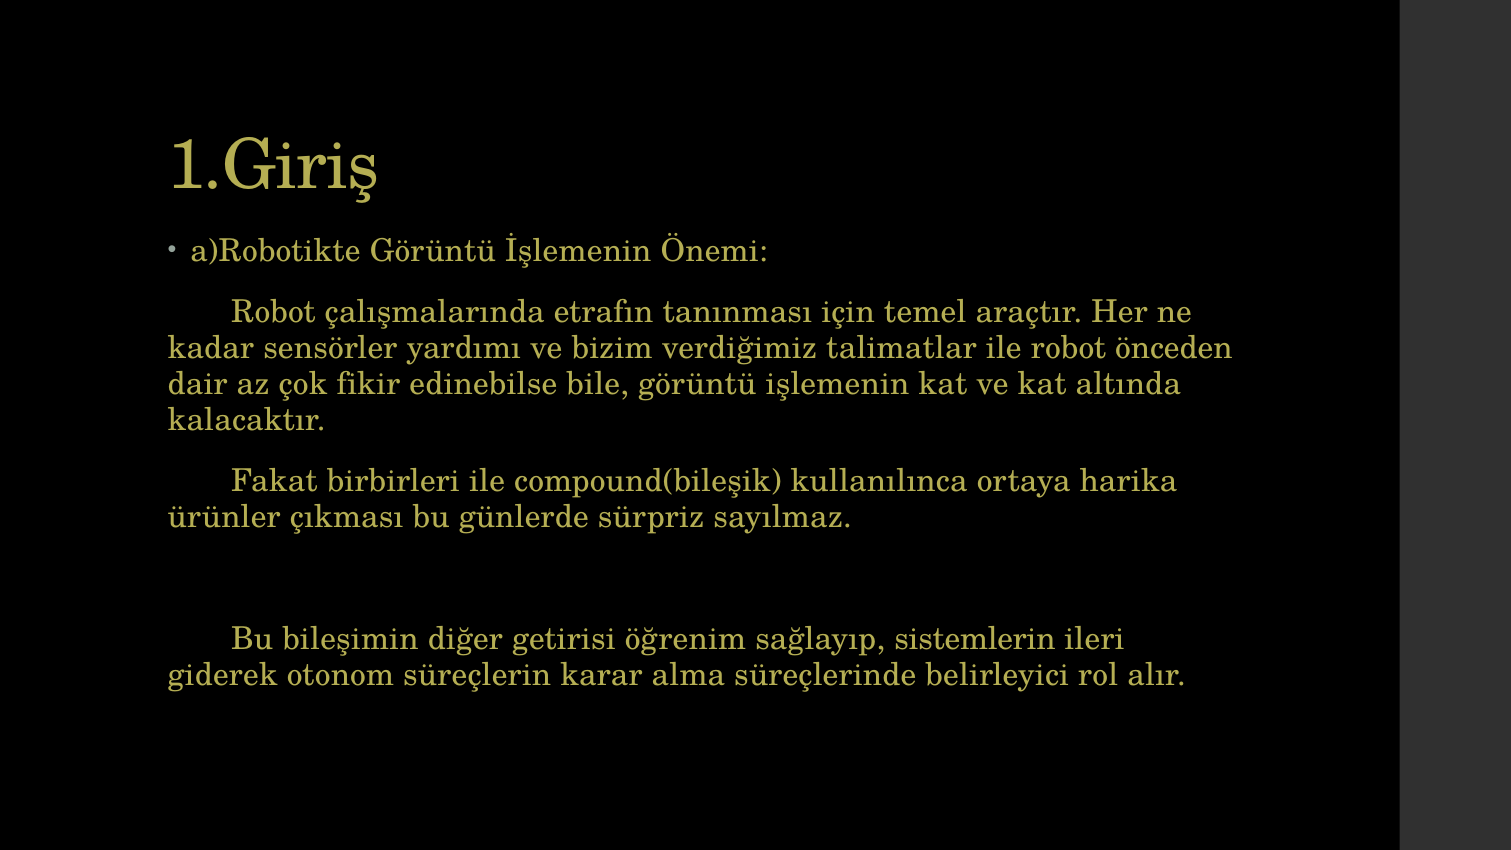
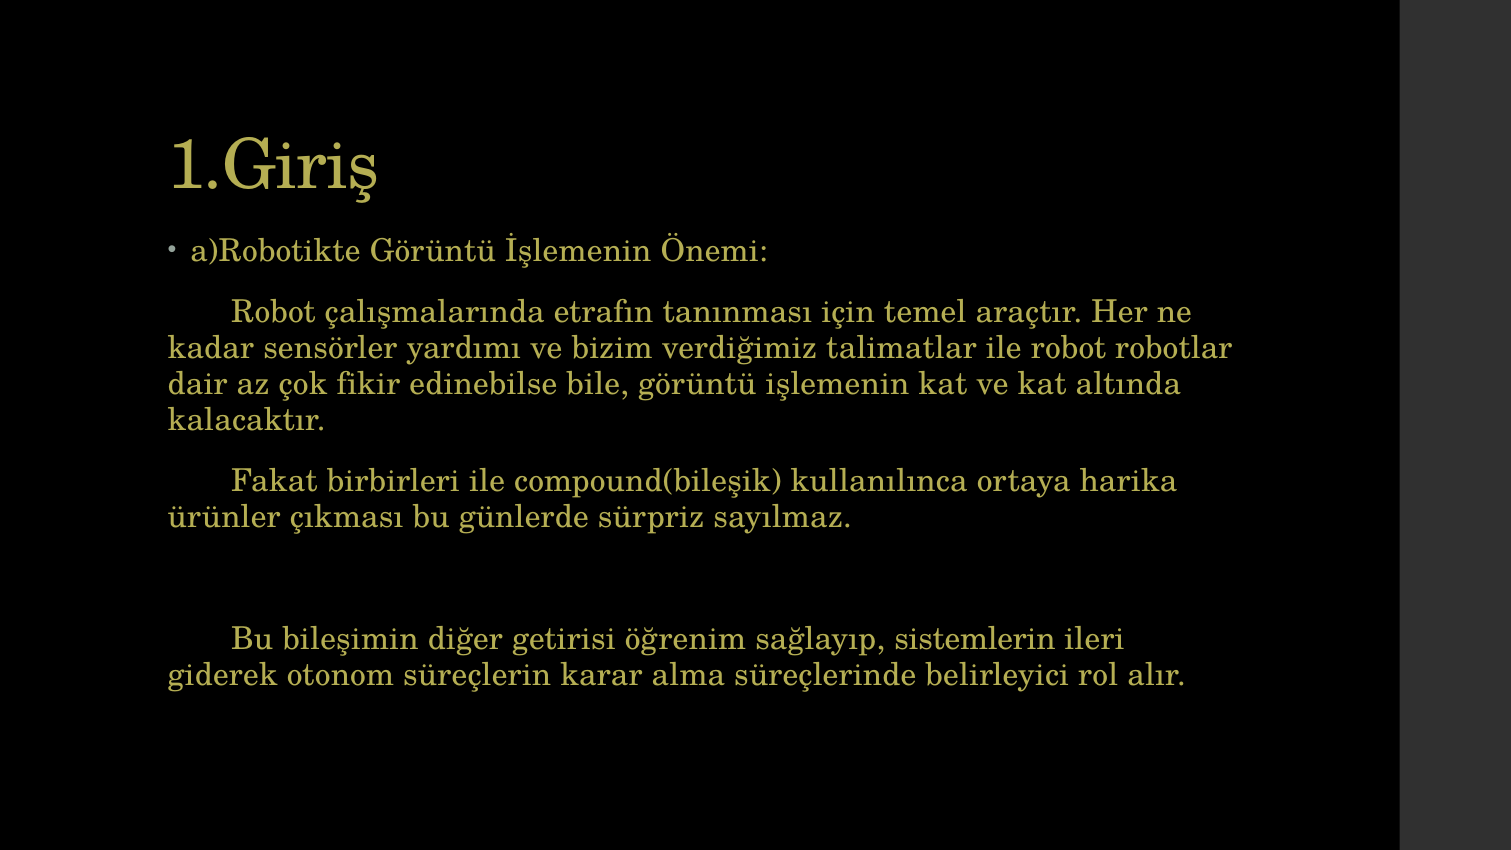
önceden: önceden -> robotlar
